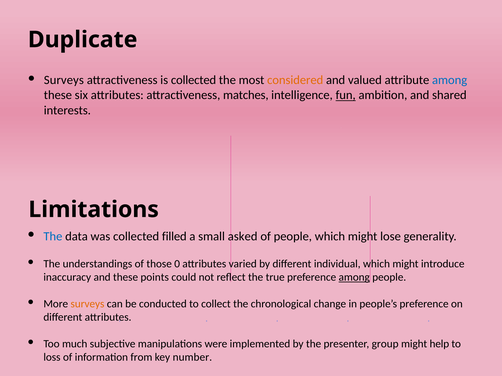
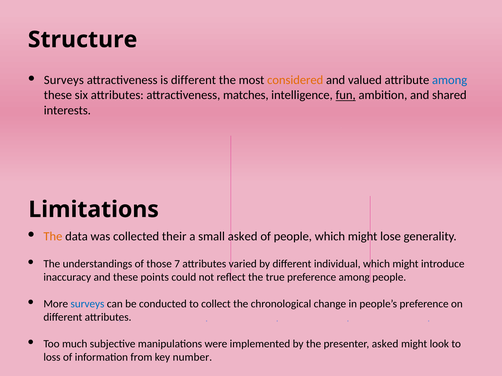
Duplicate: Duplicate -> Structure
is collected: collected -> different
The at (53, 237) colour: blue -> orange
filled: filled -> their
0: 0 -> 7
among at (354, 277) underline: present -> none
surveys at (87, 304) colour: orange -> blue
presenter group: group -> asked
help: help -> look
